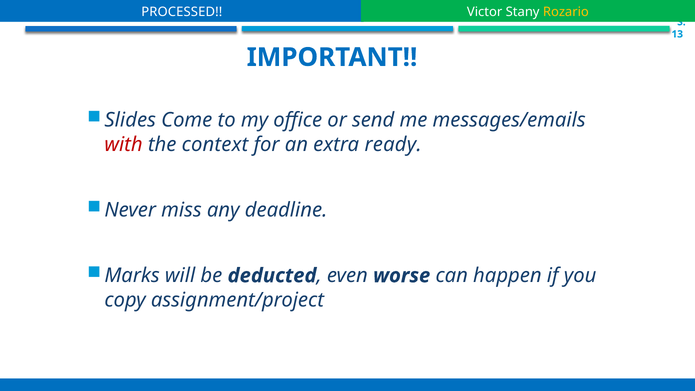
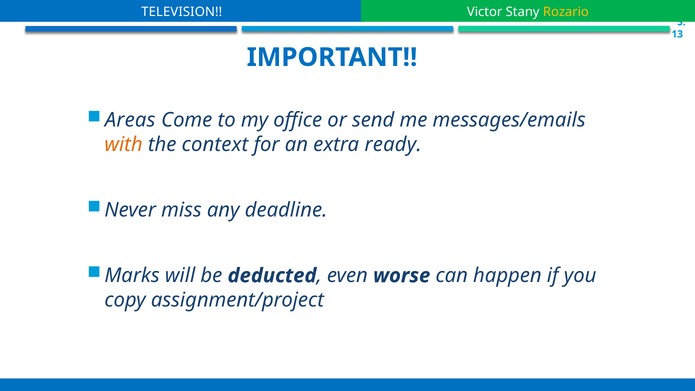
PROCESSED: PROCESSED -> TELEVISION
Slides: Slides -> Areas
with colour: red -> orange
